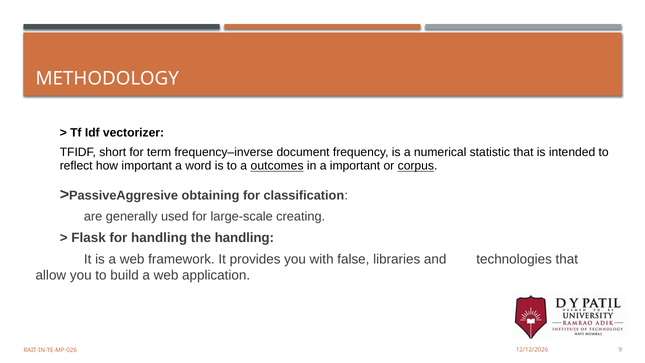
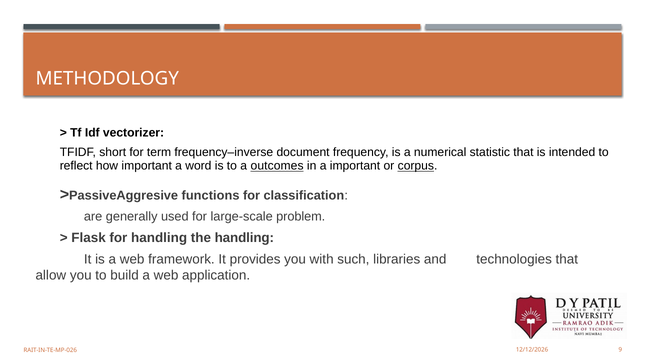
obtaining: obtaining -> functions
creating: creating -> problem
false: false -> such
